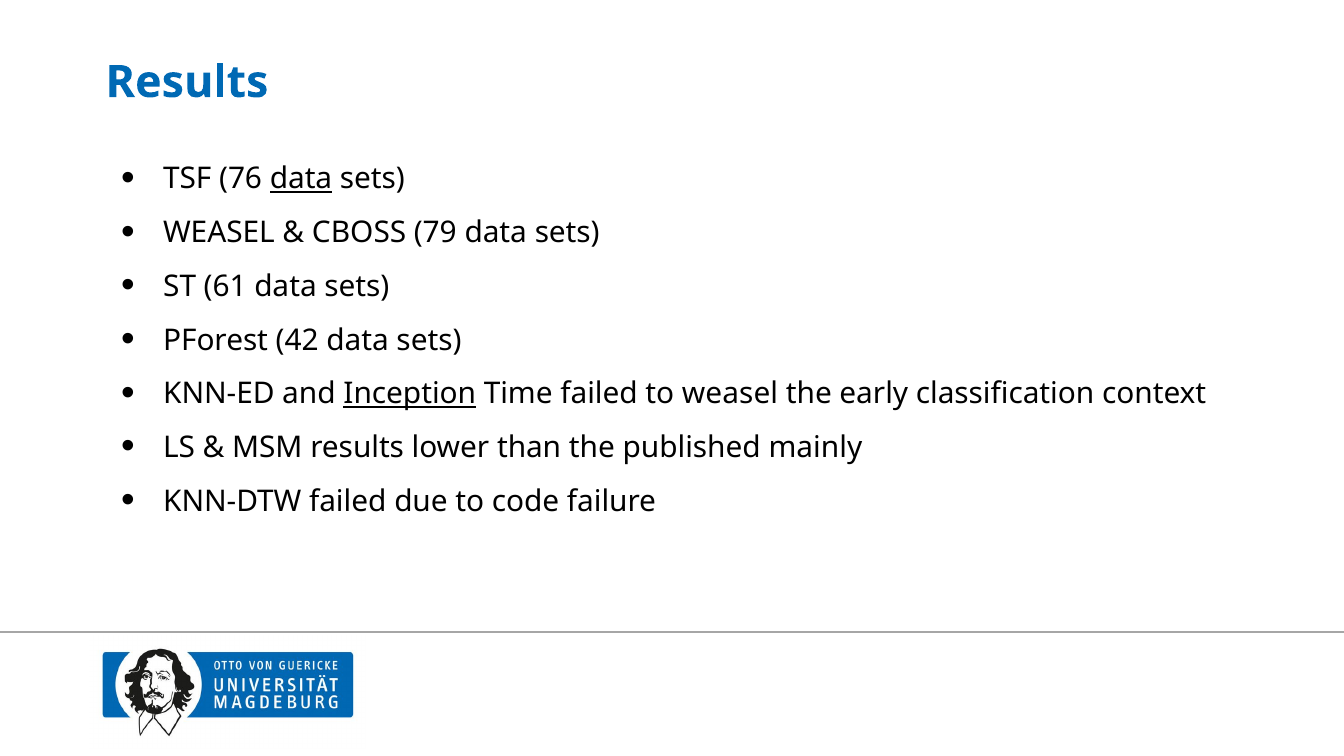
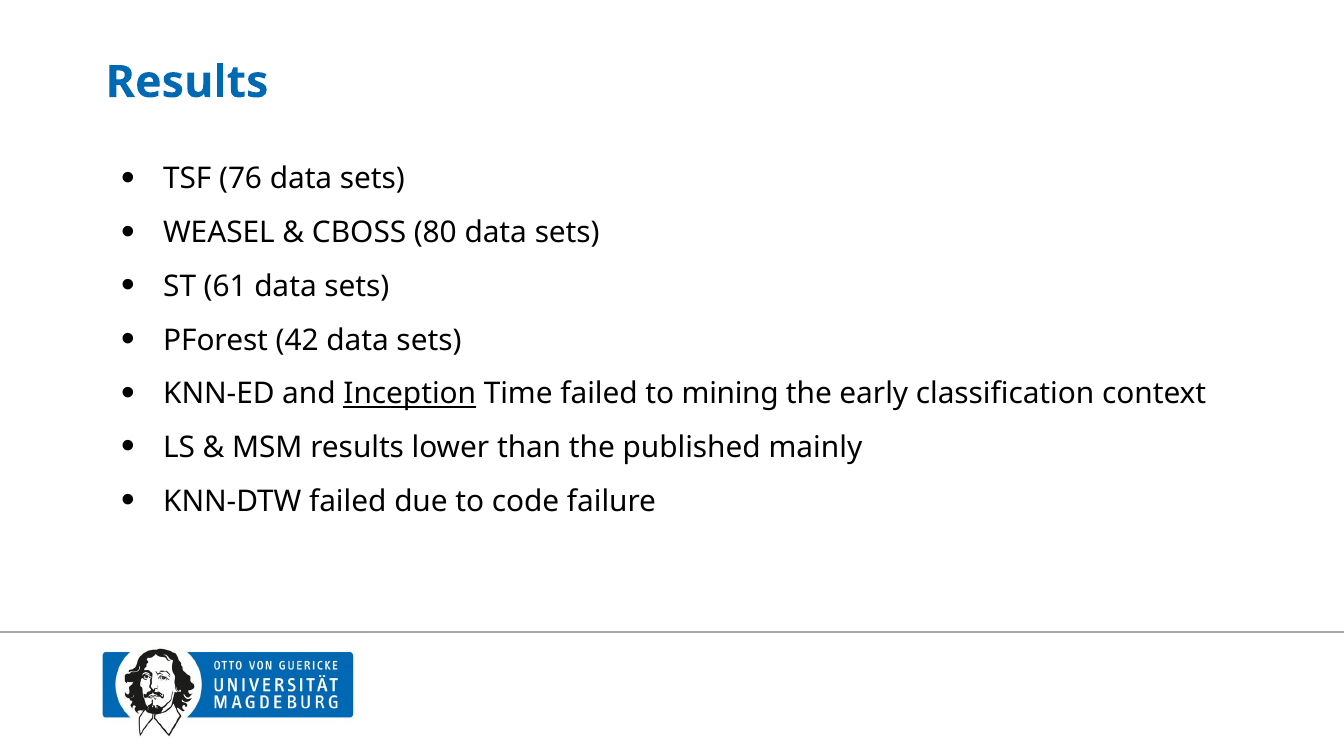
data at (301, 179) underline: present -> none
79: 79 -> 80
to weasel: weasel -> mining
